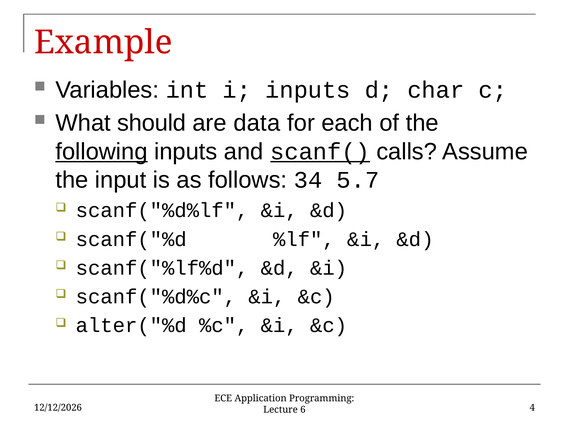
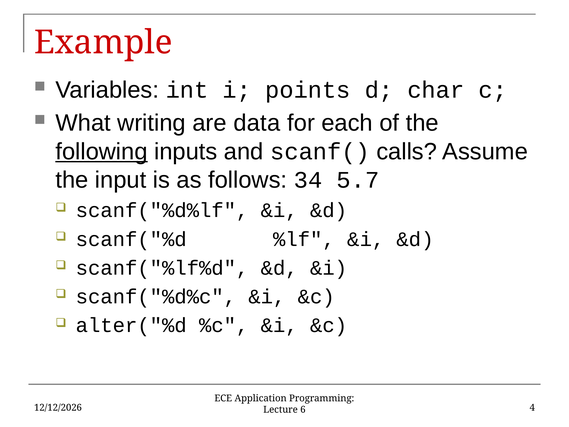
i inputs: inputs -> points
should: should -> writing
scanf( underline: present -> none
